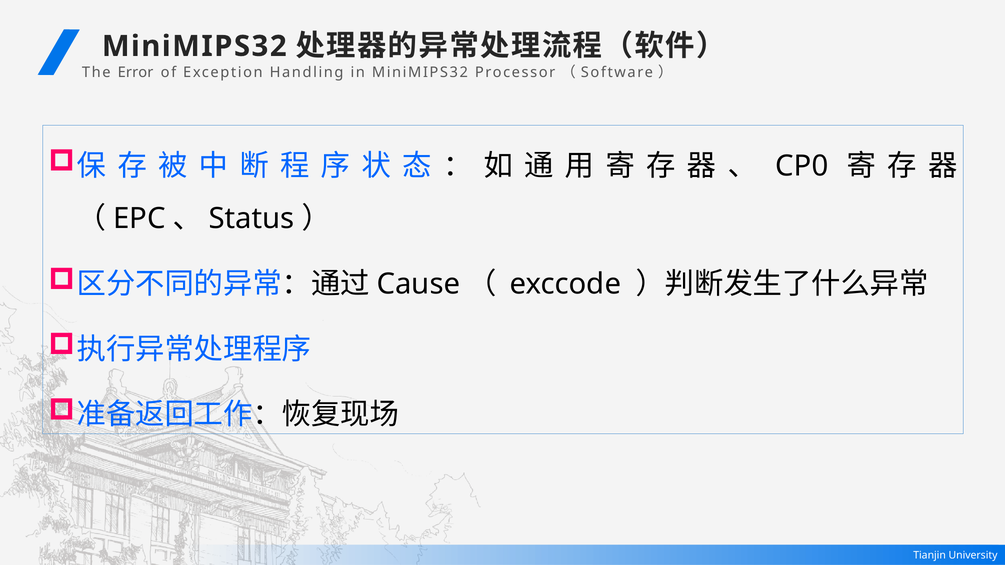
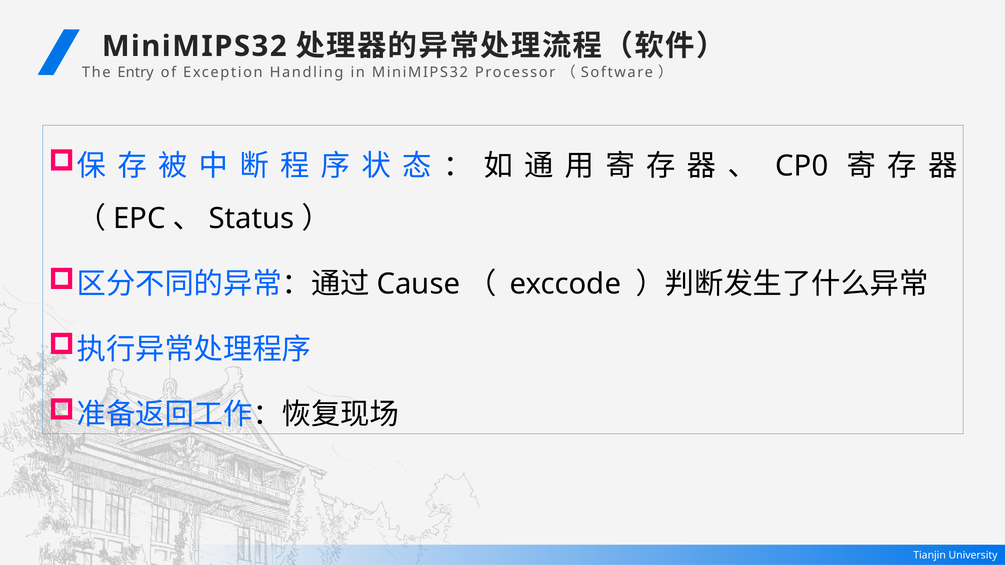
Error: Error -> Entry
